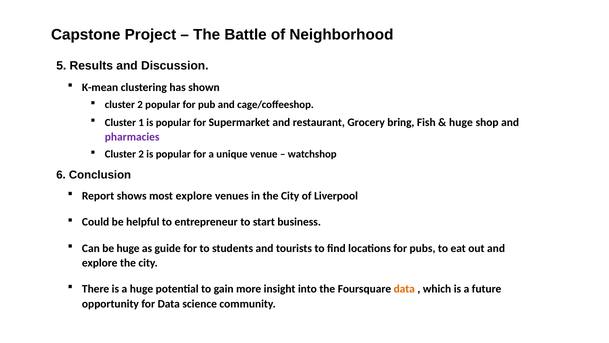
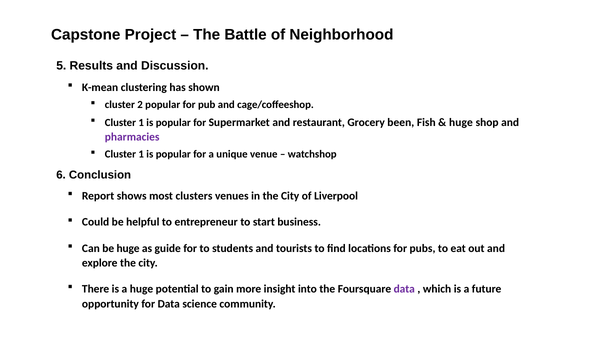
bring: bring -> been
2 at (141, 154): 2 -> 1
most explore: explore -> clusters
data at (404, 289) colour: orange -> purple
